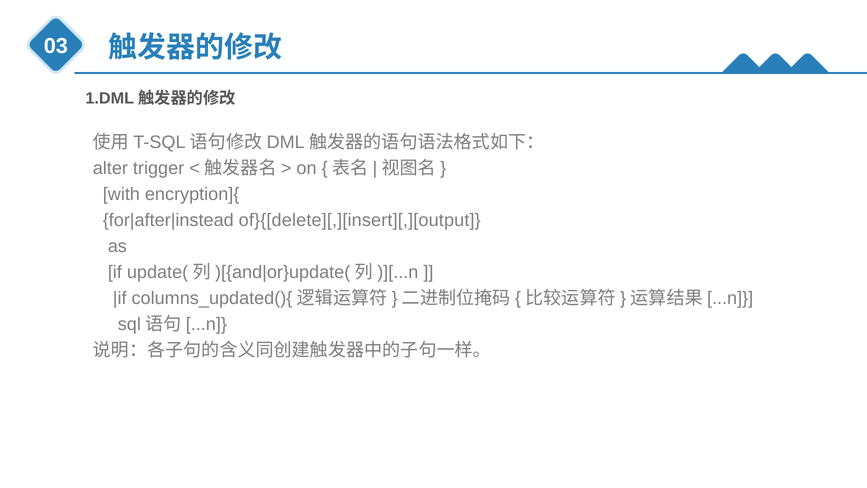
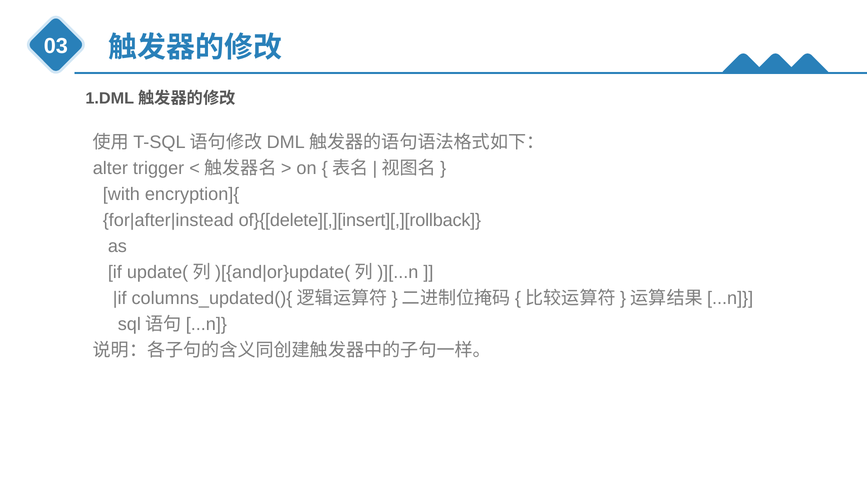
of}{[delete][,][insert][,][output: of}{[delete][,][insert][,][output -> of}{[delete][,][insert][,][rollback
